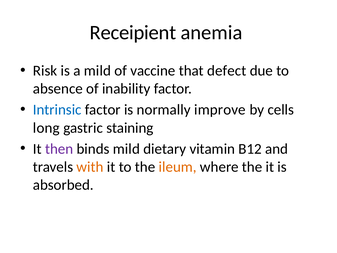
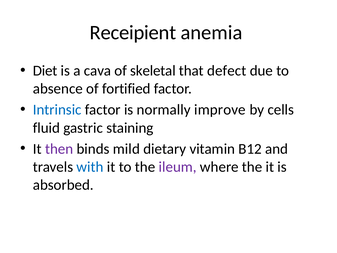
Risk: Risk -> Diet
a mild: mild -> cava
vaccine: vaccine -> skeletal
inability: inability -> fortified
long: long -> fluid
with colour: orange -> blue
ileum colour: orange -> purple
